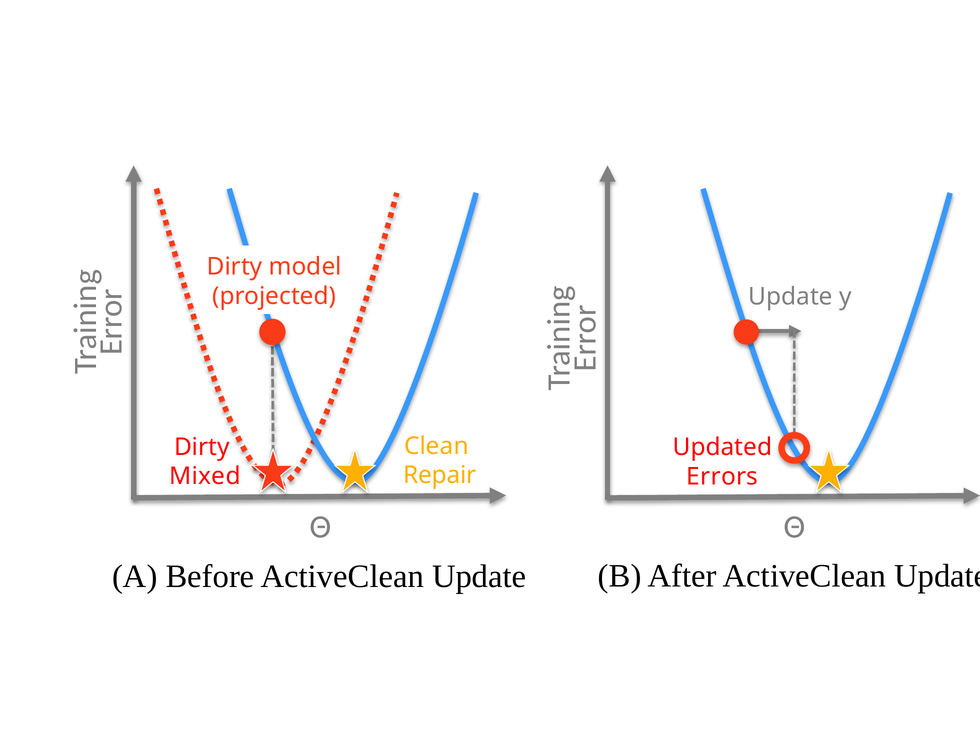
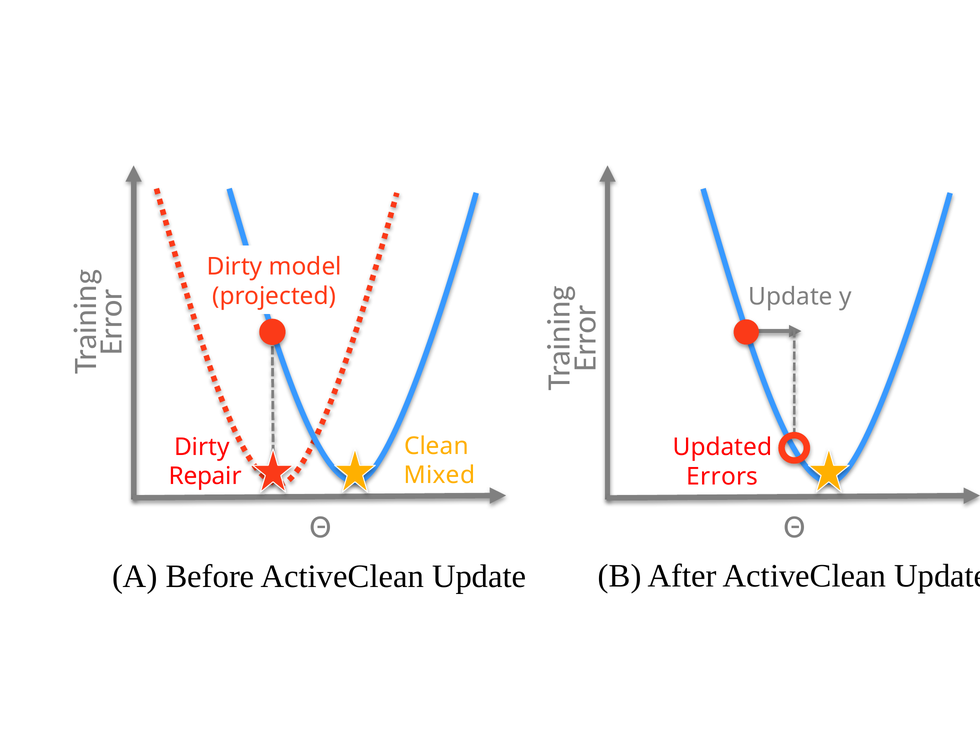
Repair: Repair -> Mixed
Mixed: Mixed -> Repair
